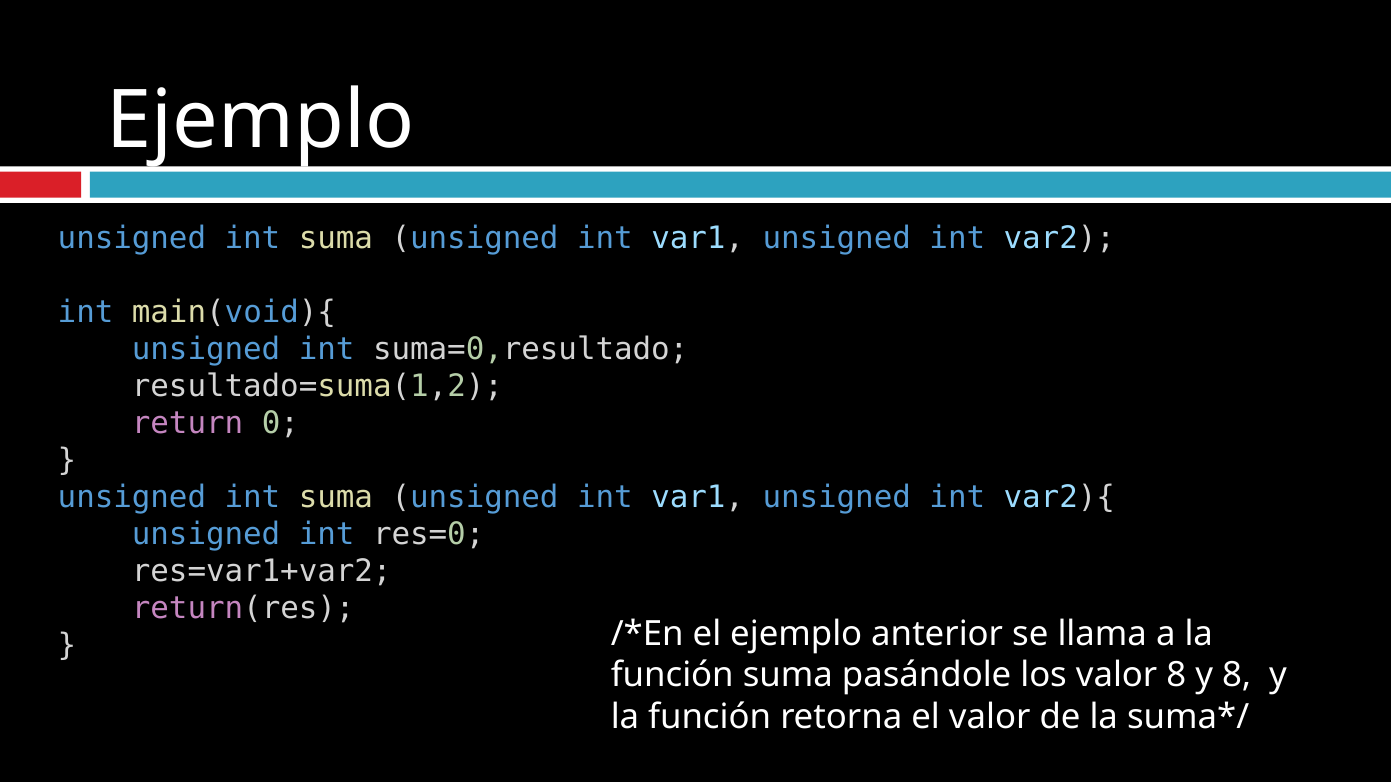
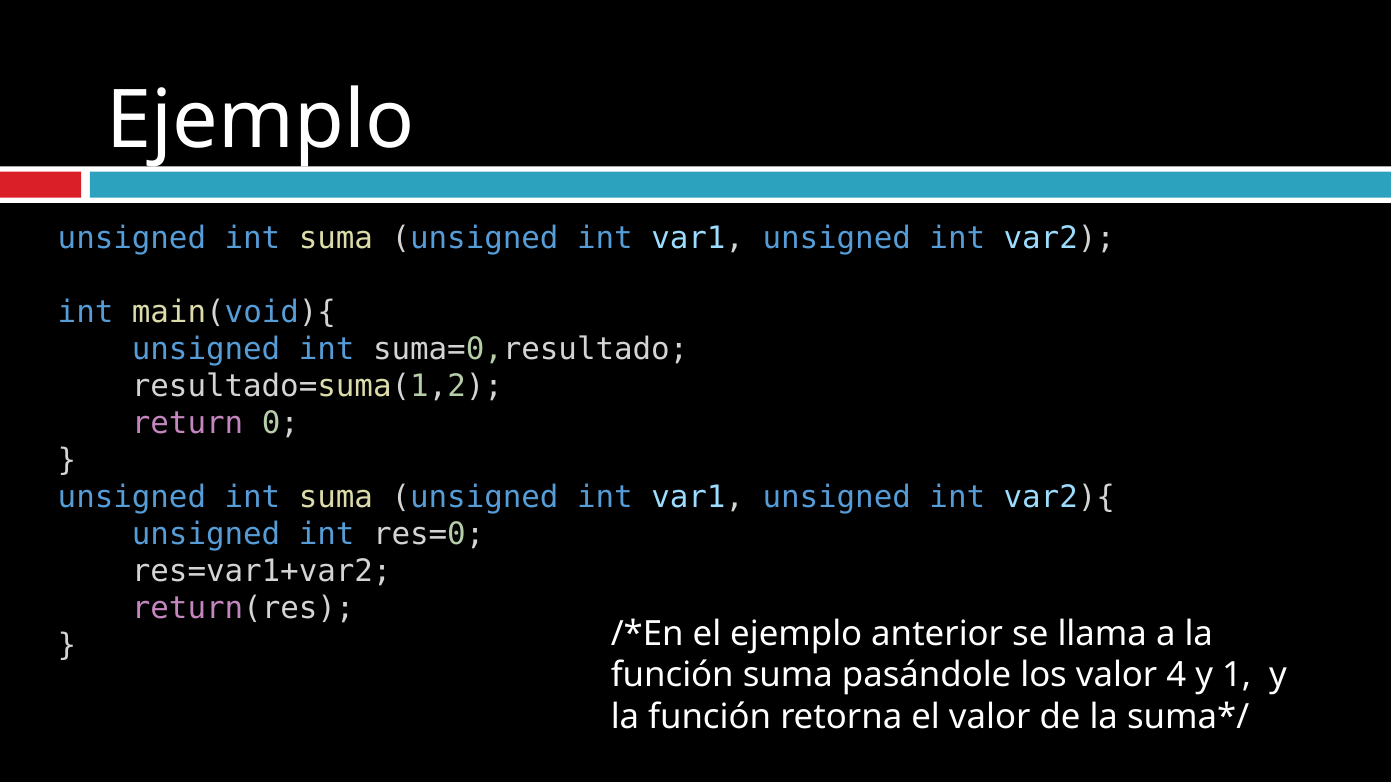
valor 8: 8 -> 4
y 8: 8 -> 1
